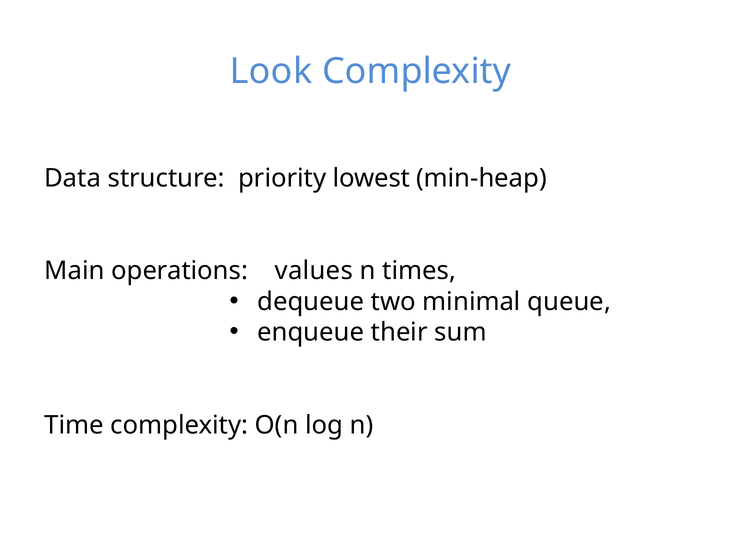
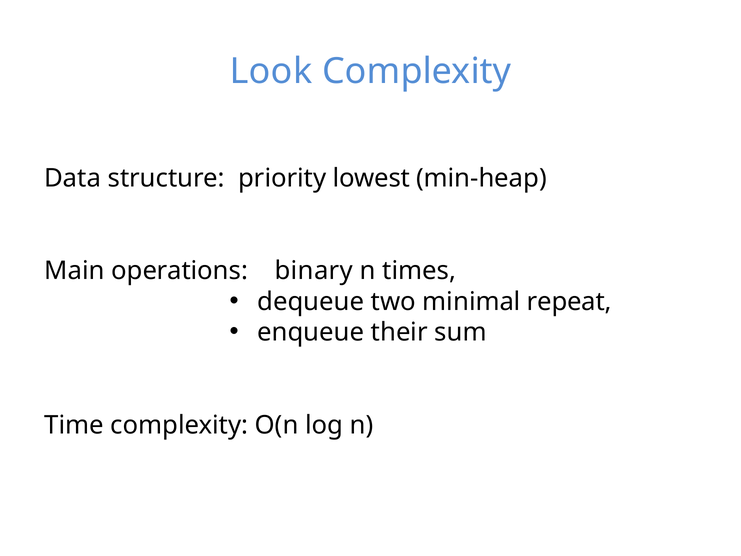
values: values -> binary
queue: queue -> repeat
